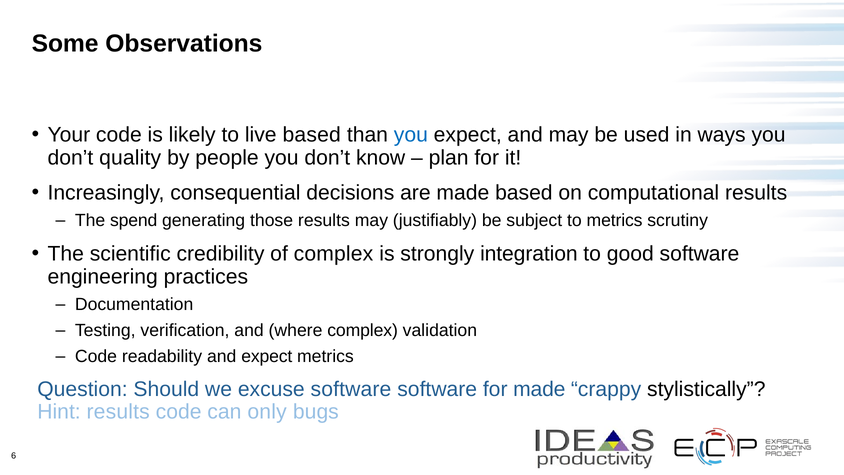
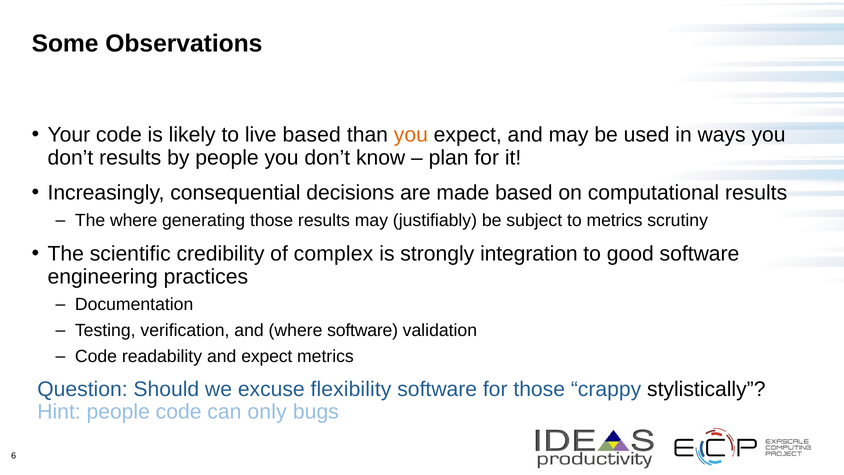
you at (411, 135) colour: blue -> orange
don’t quality: quality -> results
The spend: spend -> where
where complex: complex -> software
excuse software: software -> flexibility
for made: made -> those
Hint results: results -> people
